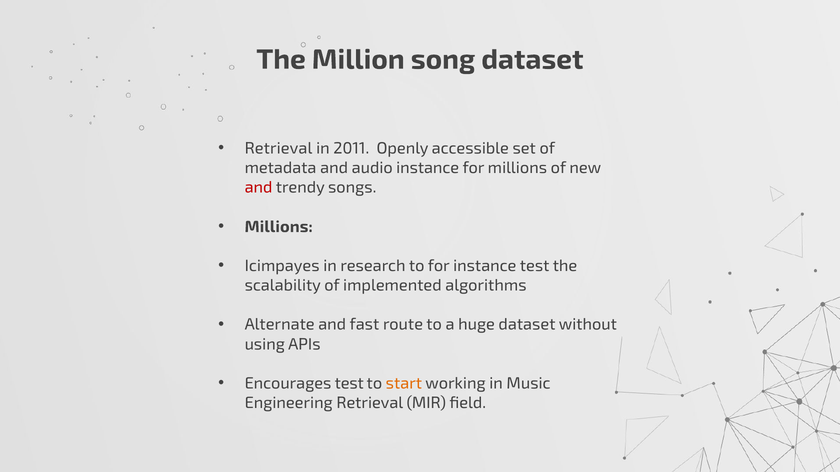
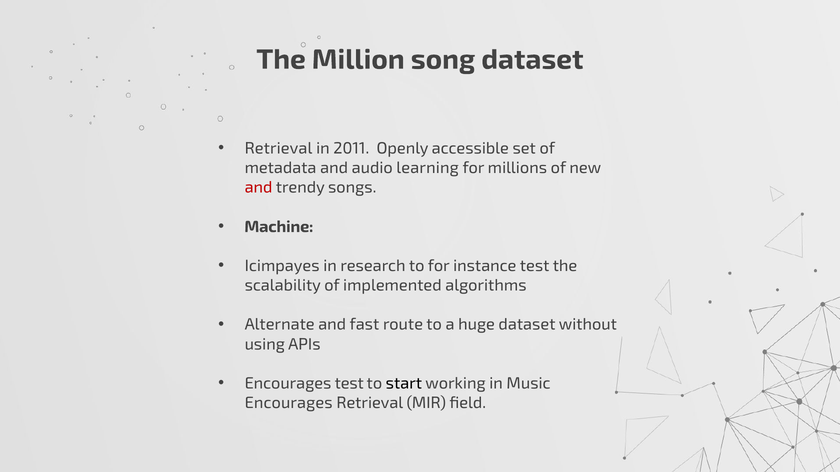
audio instance: instance -> learning
Millions at (279, 227): Millions -> Machine
start colour: orange -> black
Engineering at (289, 403): Engineering -> Encourages
